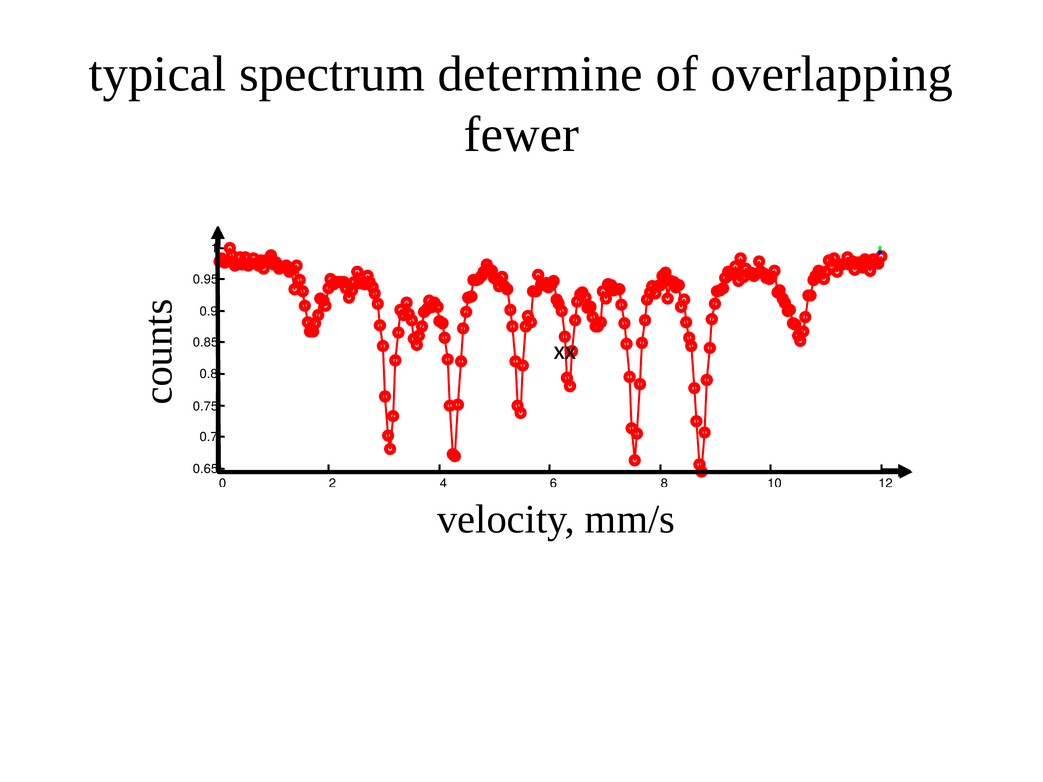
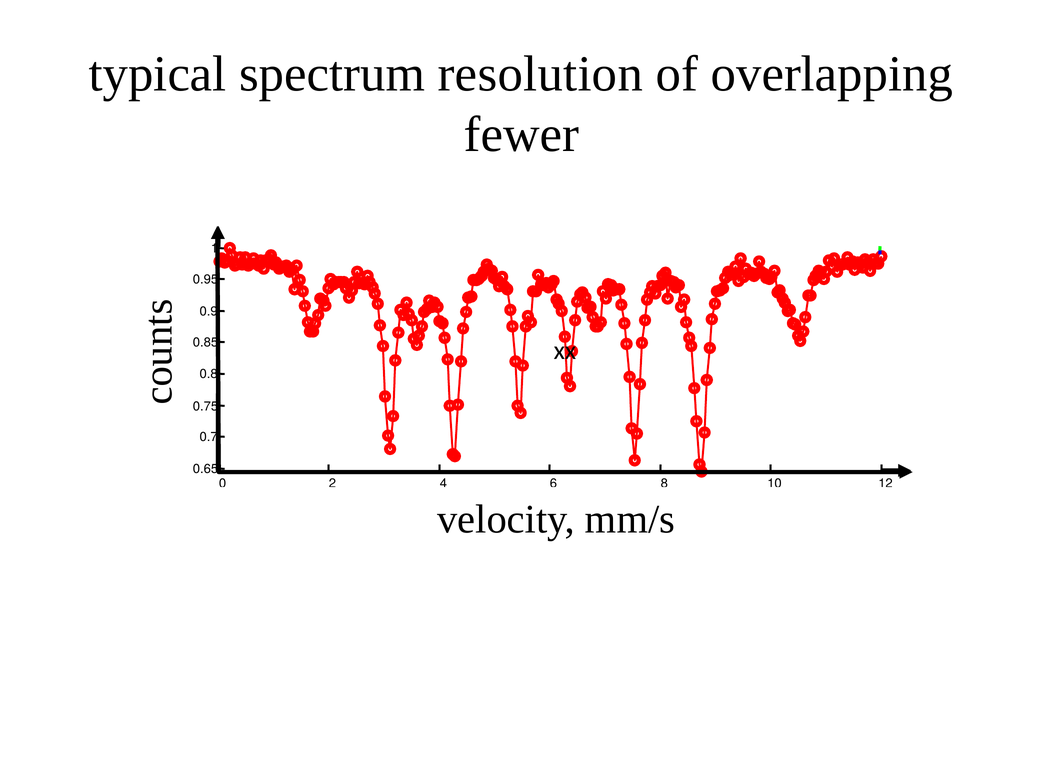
determine: determine -> resolution
